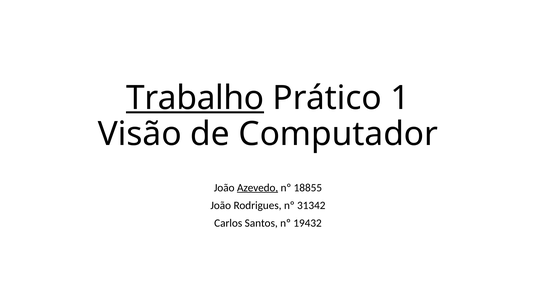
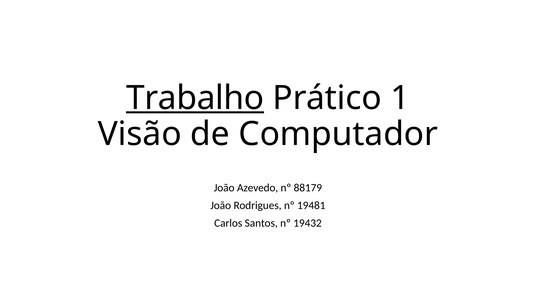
Azevedo underline: present -> none
18855: 18855 -> 88179
31342: 31342 -> 19481
